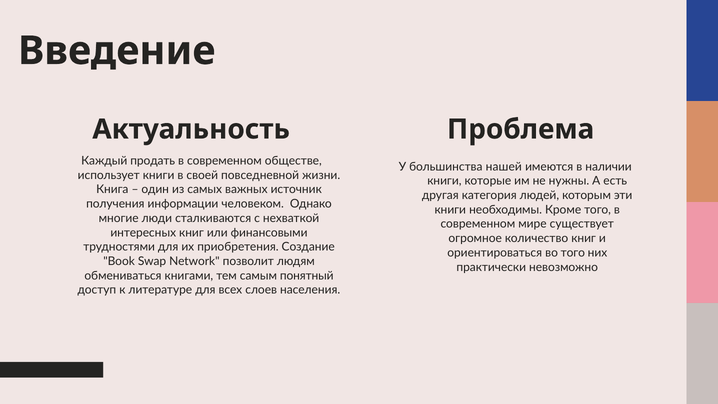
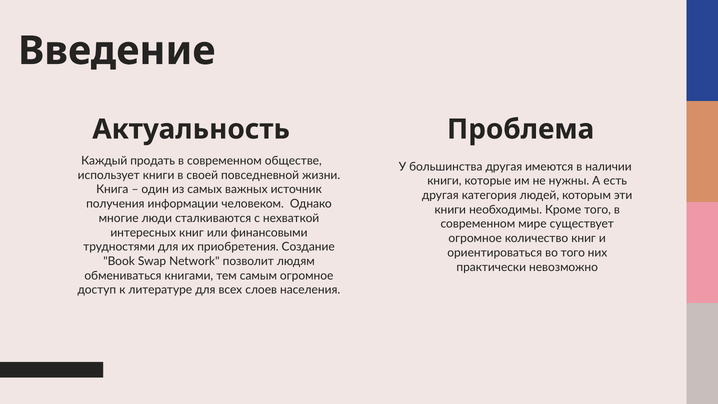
большинства нашей: нашей -> другая
самым понятный: понятный -> огромное
